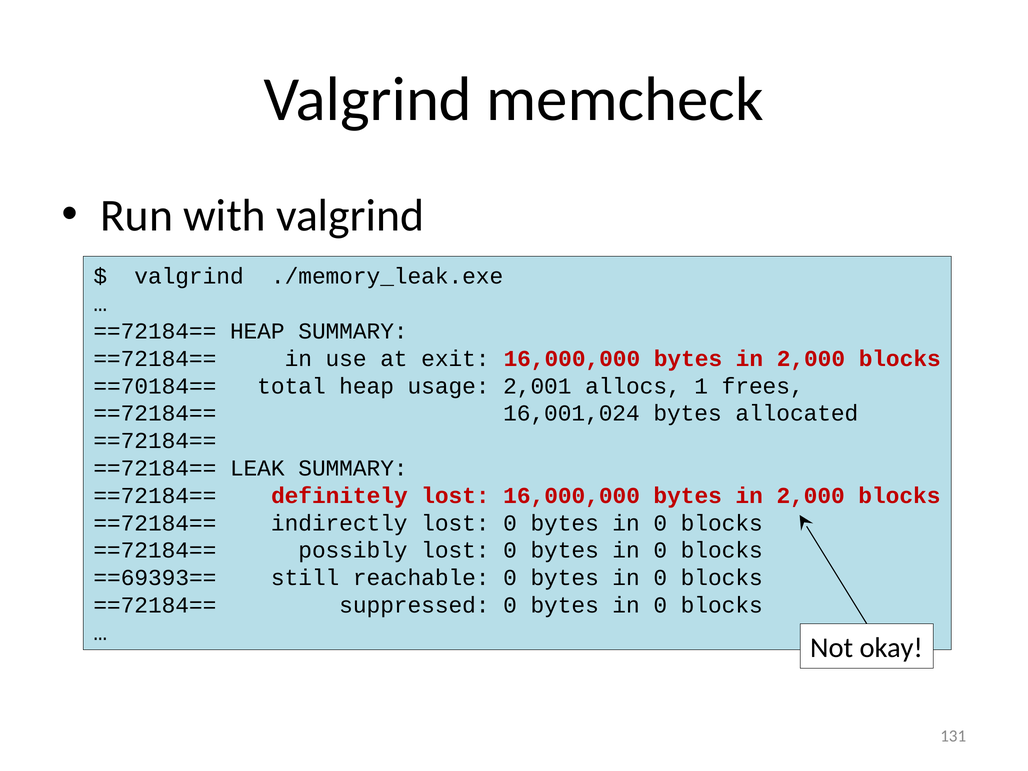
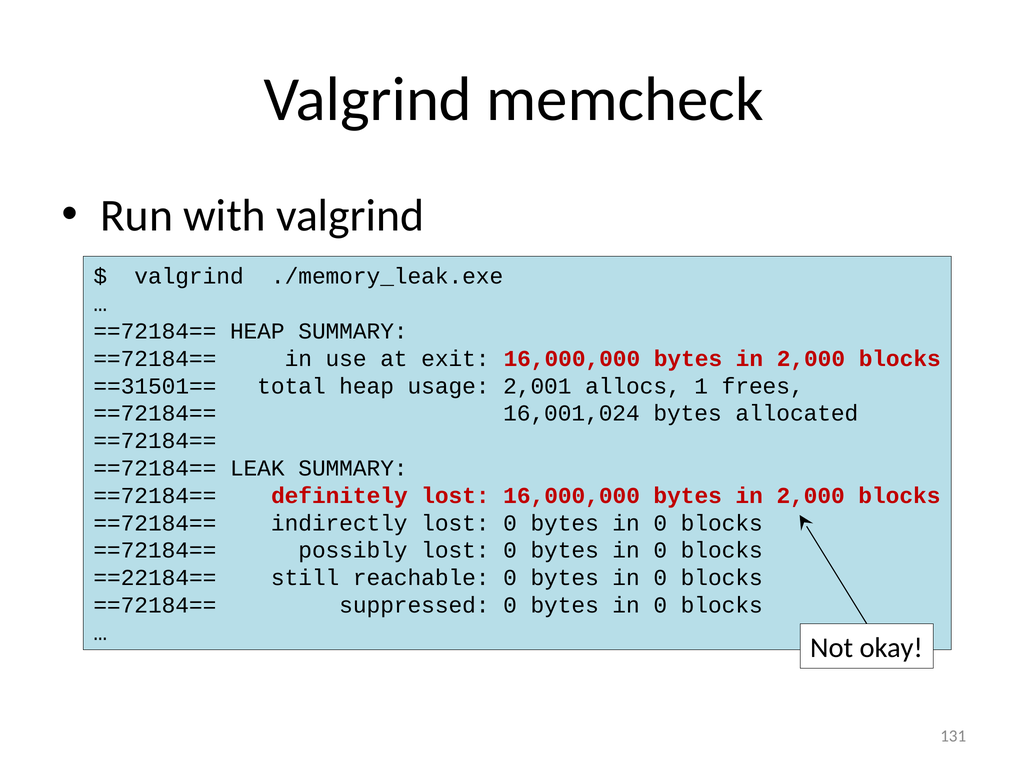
==70184==: ==70184== -> ==31501==
==69393==: ==69393== -> ==22184==
